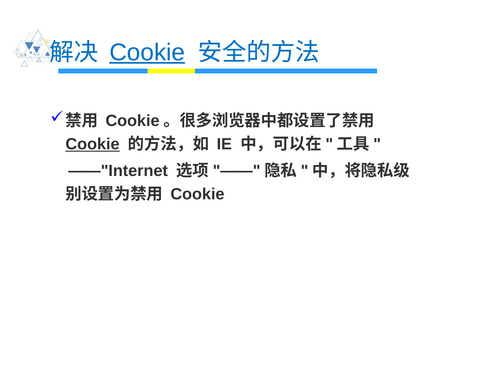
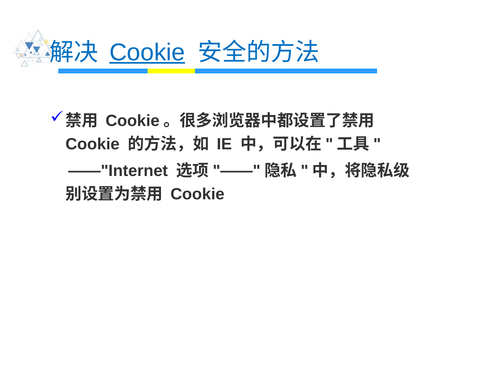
Cookie at (93, 144) underline: present -> none
